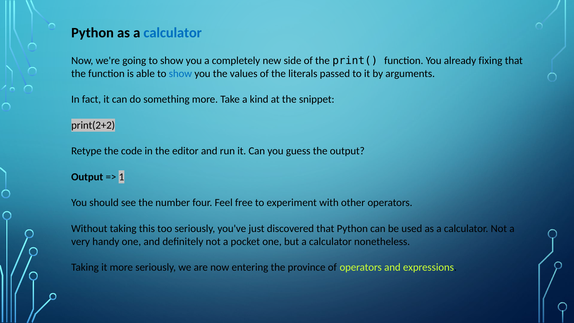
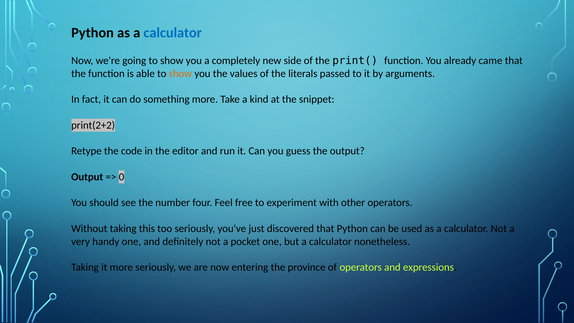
fixing: fixing -> came
show at (180, 73) colour: blue -> orange
1: 1 -> 0
